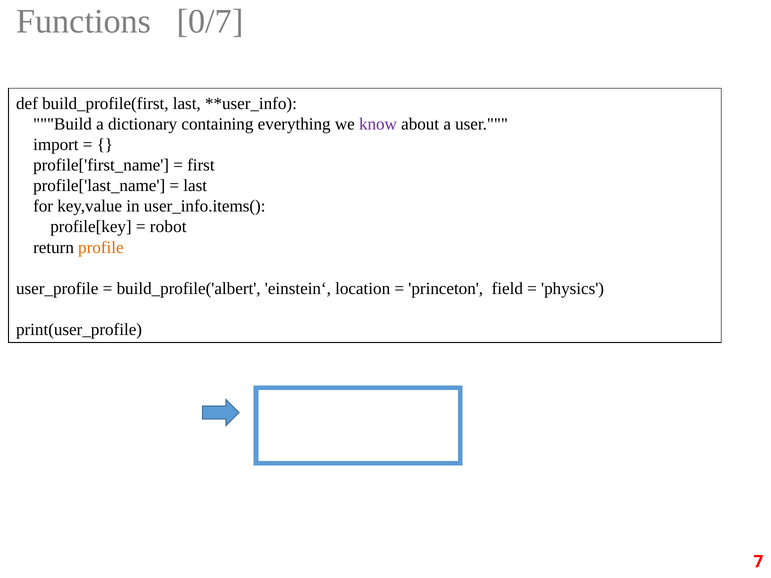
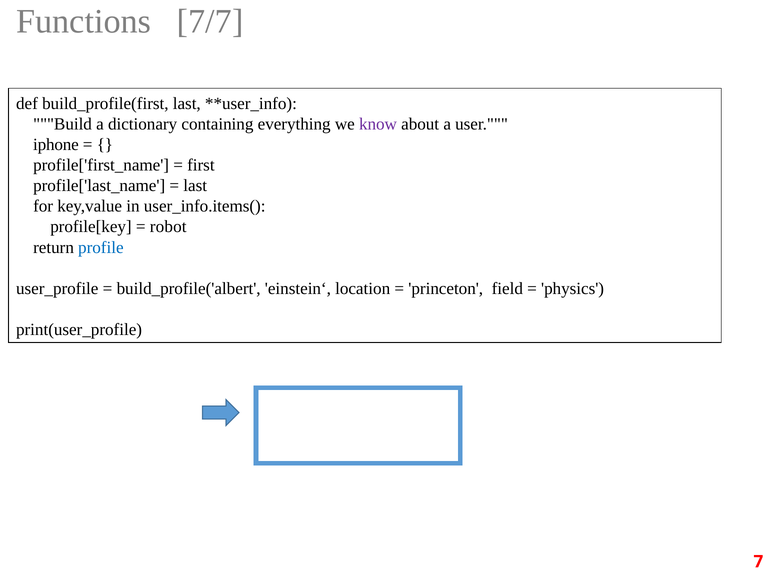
0/7: 0/7 -> 7/7
import: import -> iphone
profile colour: orange -> blue
